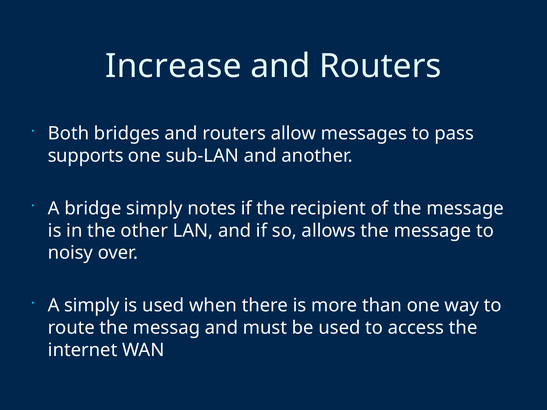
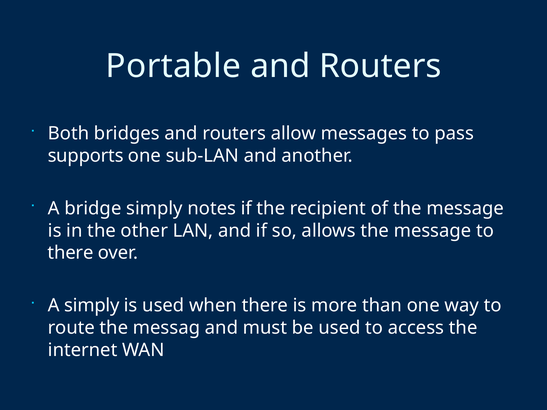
Increase: Increase -> Portable
noisy at (70, 253): noisy -> there
